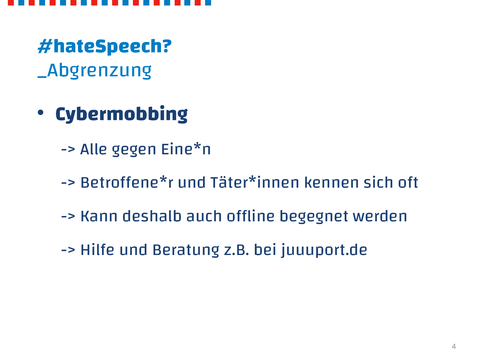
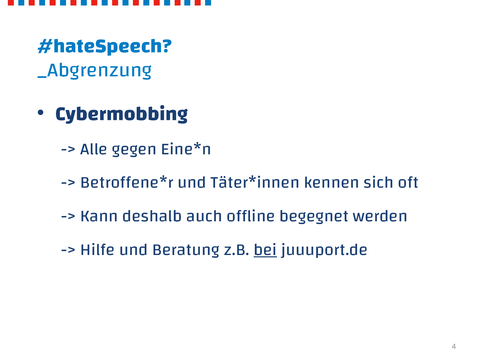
bei underline: none -> present
